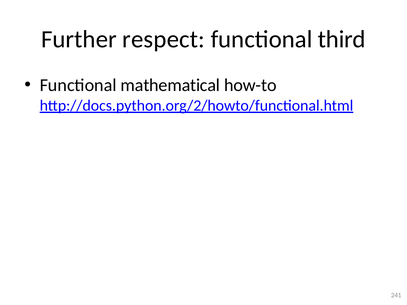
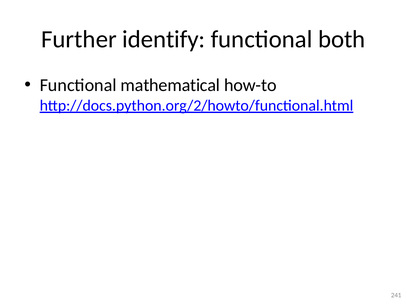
respect: respect -> identify
third: third -> both
